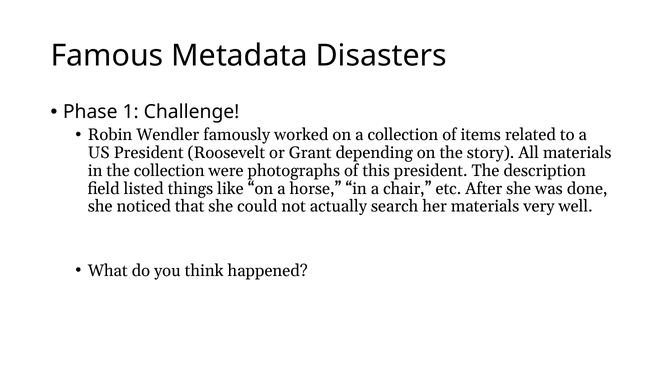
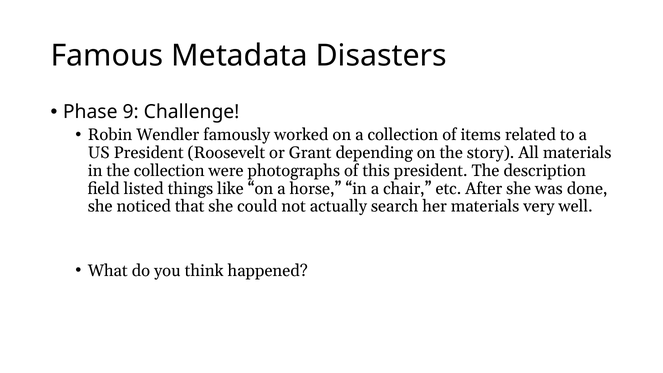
1: 1 -> 9
